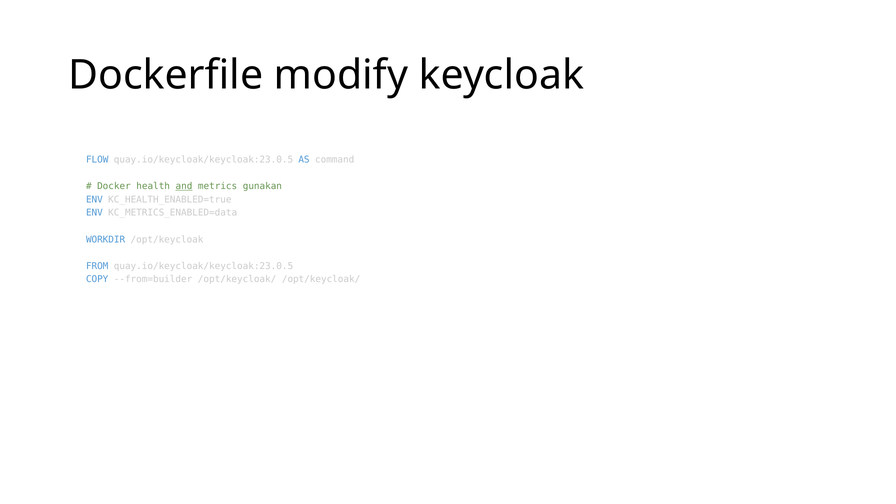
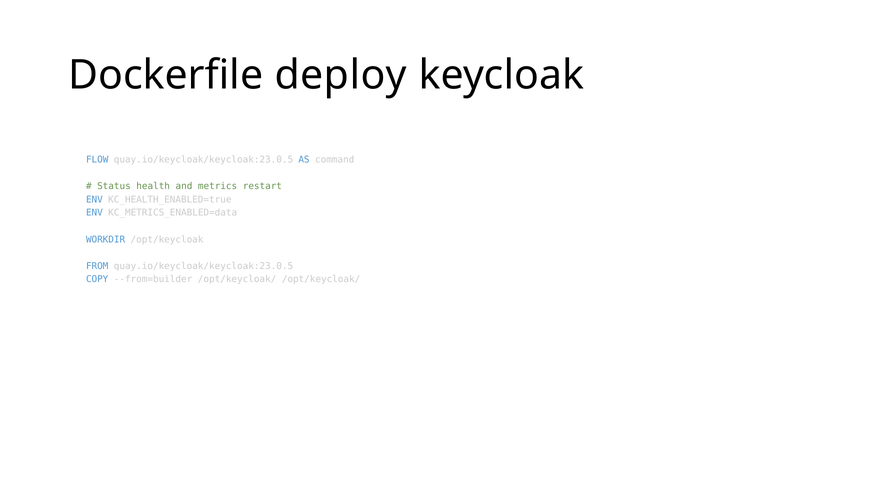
modify: modify -> deploy
Docker: Docker -> Status
and underline: present -> none
gunakan: gunakan -> restart
